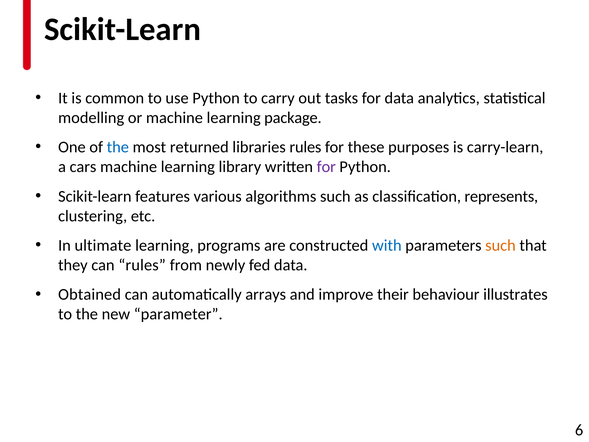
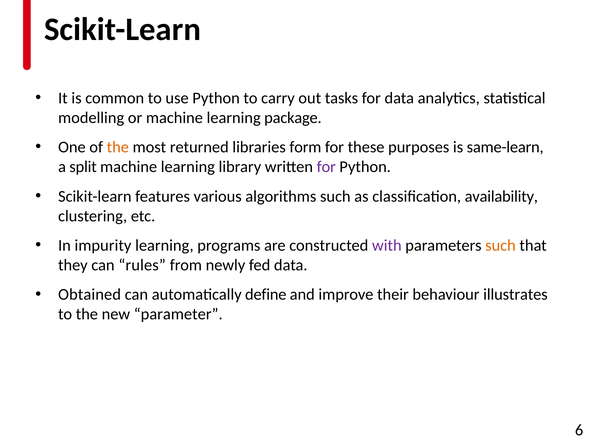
the at (118, 147) colour: blue -> orange
libraries rules: rules -> form
carry-learn: carry-learn -> same-learn
cars: cars -> split
represents: represents -> availability
ultimate: ultimate -> impurity
with colour: blue -> purple
arrays: arrays -> define
